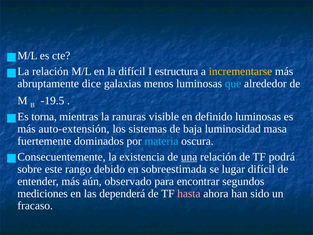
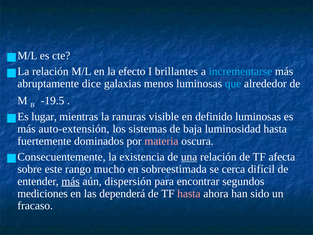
la difícil: difícil -> efecto
estructura: estructura -> brillantes
incrementarse colour: yellow -> light blue
torna: torna -> lugar
luminosidad masa: masa -> hasta
materia colour: light blue -> pink
podrá: podrá -> afecta
debido: debido -> mucho
lugar: lugar -> cerca
más at (71, 181) underline: none -> present
observado: observado -> dispersión
